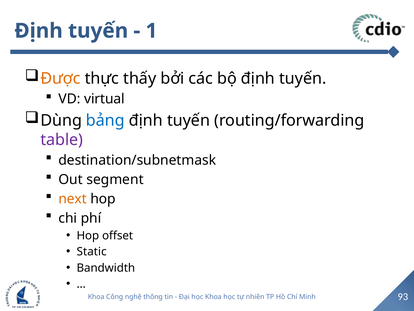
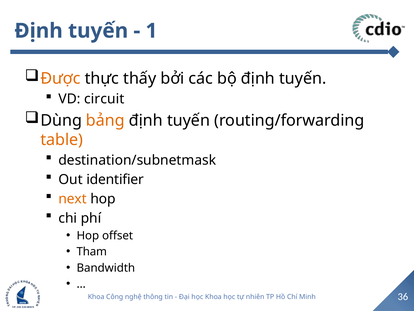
virtual: virtual -> circuit
bảng colour: blue -> orange
table colour: purple -> orange
segment: segment -> identifier
Static: Static -> Tham
93: 93 -> 36
